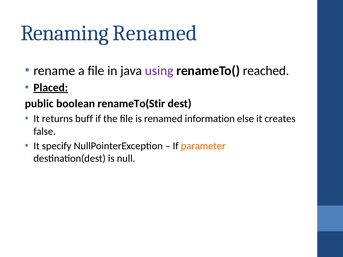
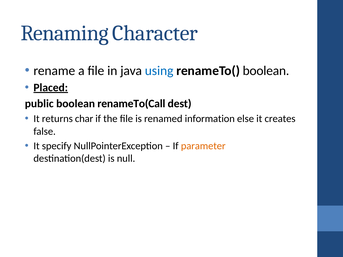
Renaming Renamed: Renamed -> Character
using colour: purple -> blue
renameTo( reached: reached -> boolean
renameTo(Stir: renameTo(Stir -> renameTo(Call
buff: buff -> char
